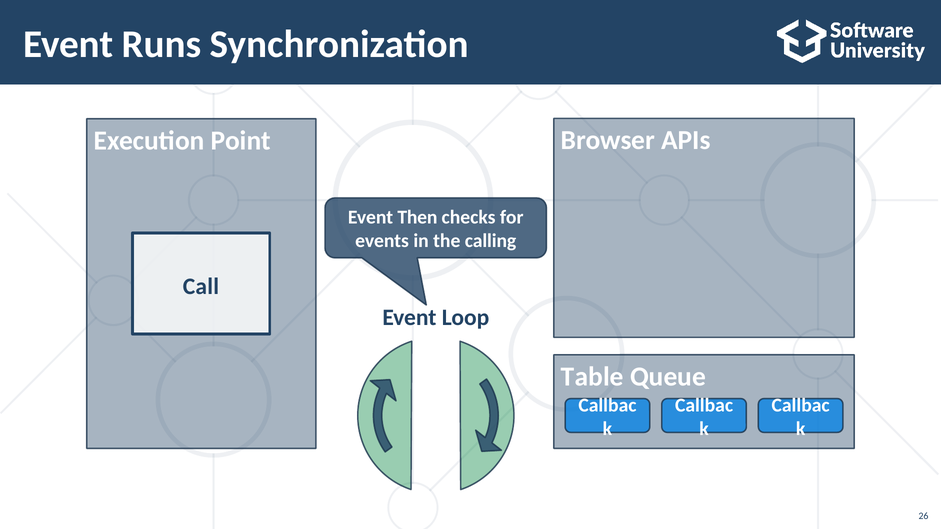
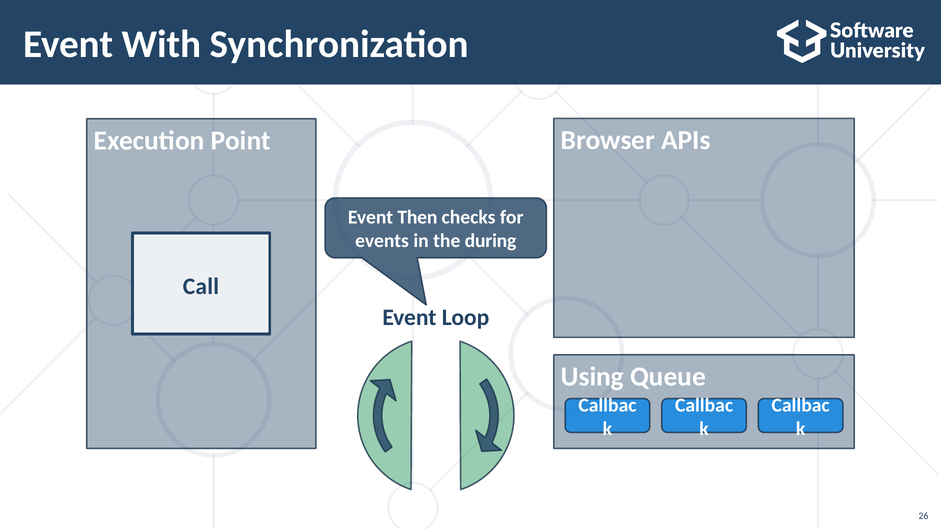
Runs: Runs -> With
calling: calling -> during
Table: Table -> Using
